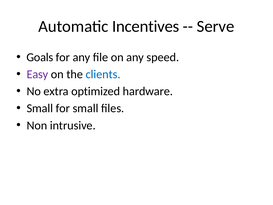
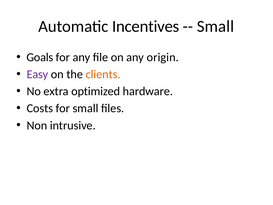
Serve at (216, 26): Serve -> Small
speed: speed -> origin
clients colour: blue -> orange
Small at (40, 108): Small -> Costs
